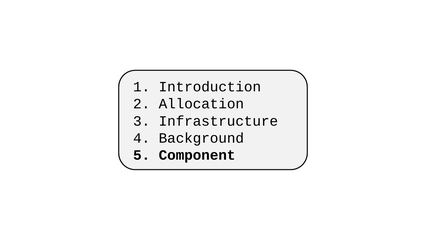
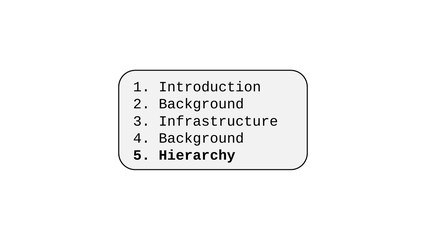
2 Allocation: Allocation -> Background
Component: Component -> Hierarchy
